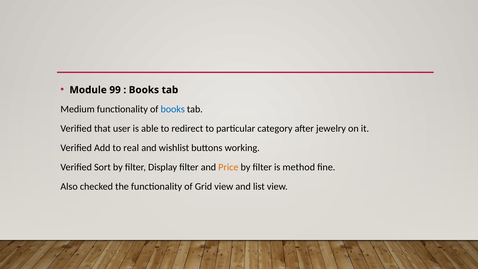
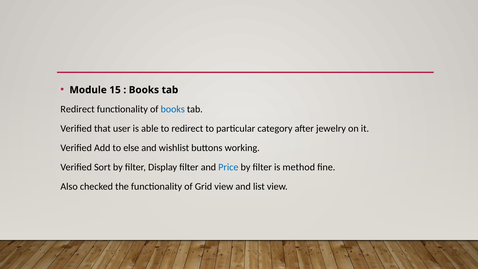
99: 99 -> 15
Medium at (78, 109): Medium -> Redirect
real: real -> else
Price colour: orange -> blue
